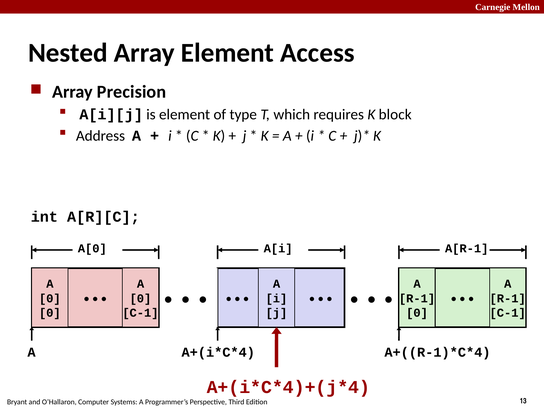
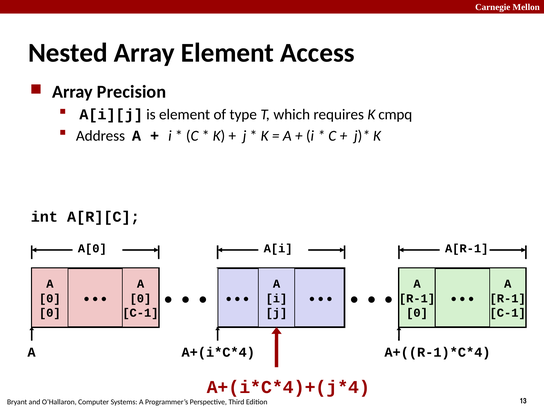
block: block -> cmpq
